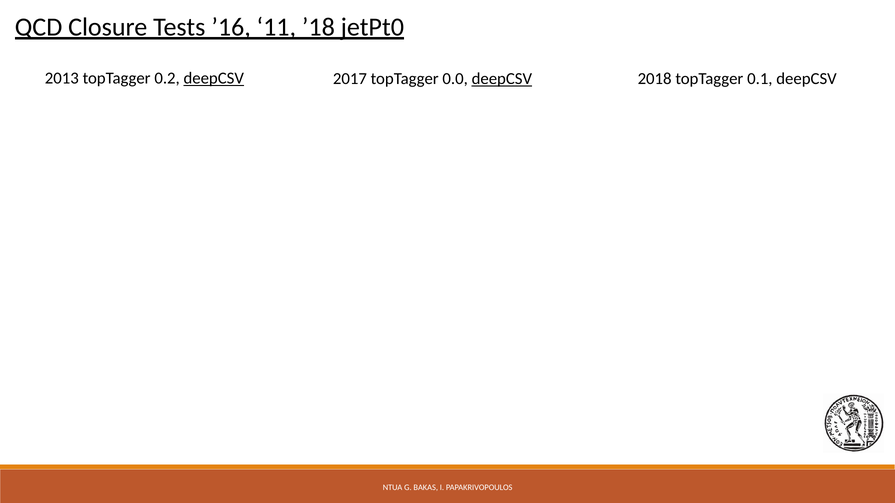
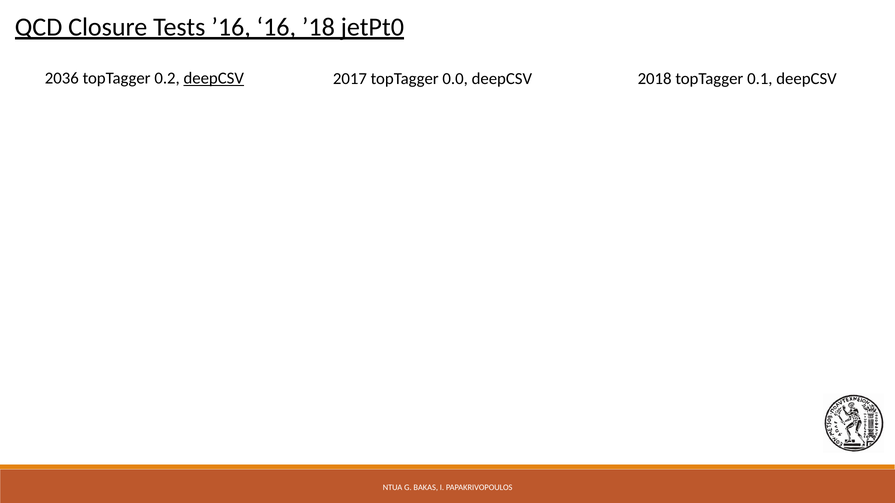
11: 11 -> 16
2013: 2013 -> 2036
deepCSV at (502, 79) underline: present -> none
